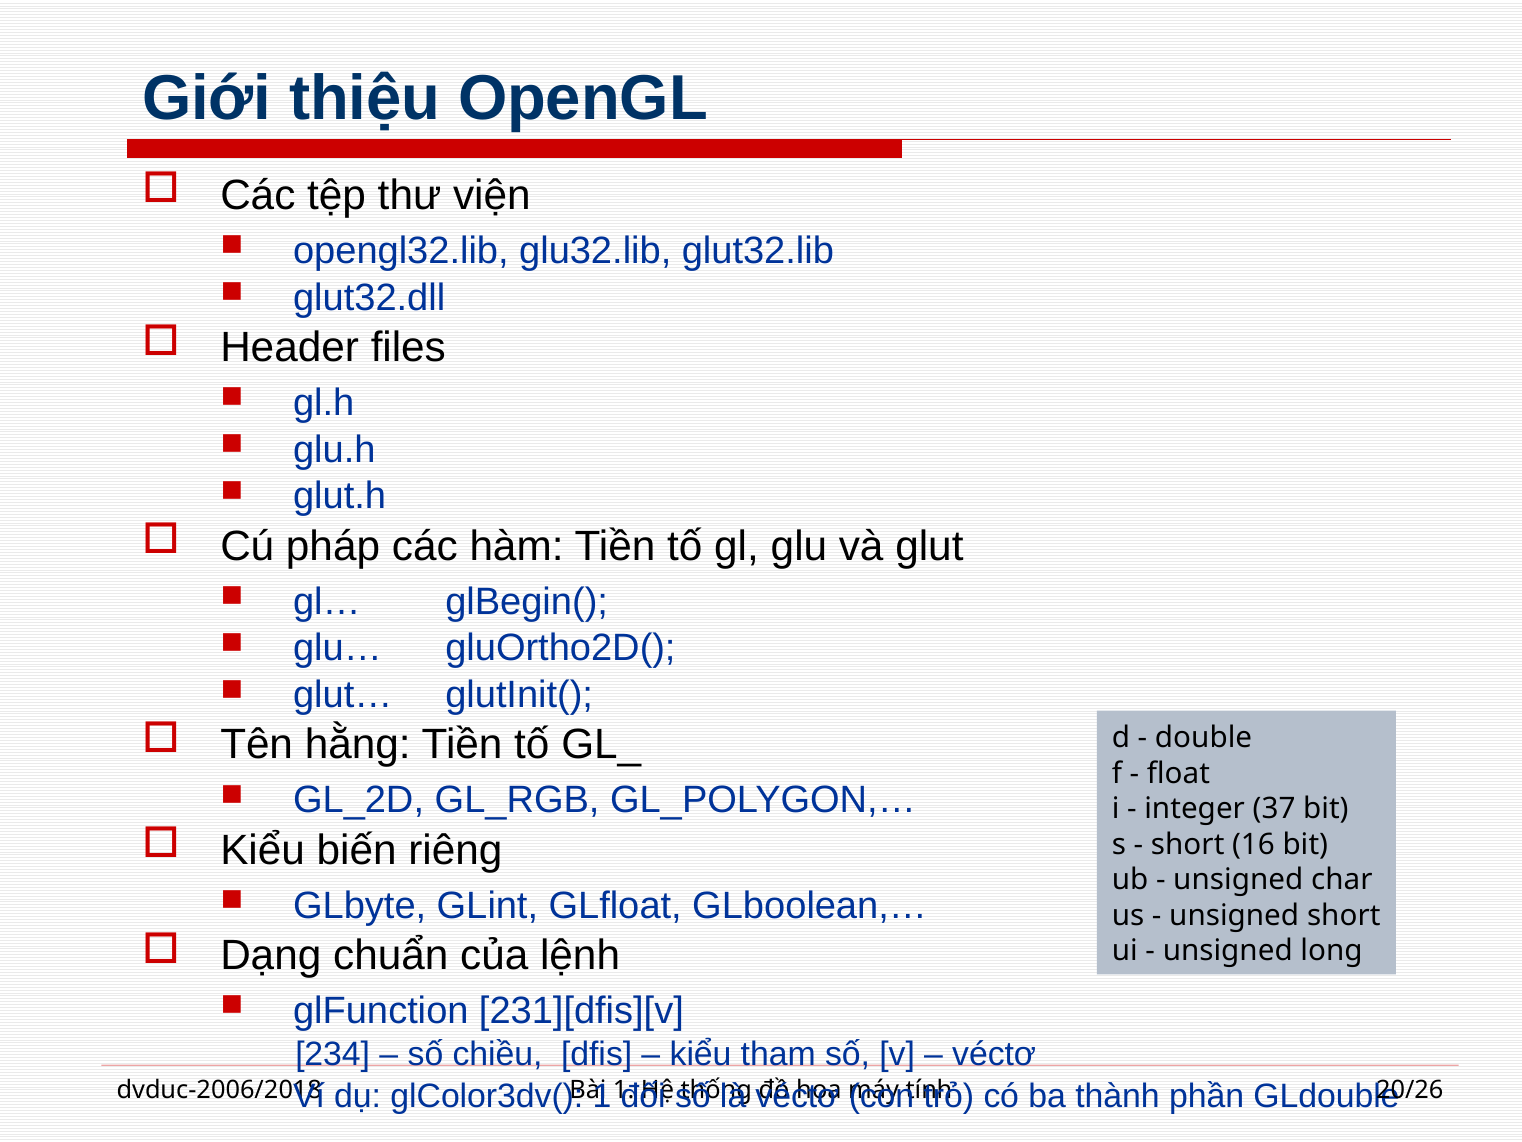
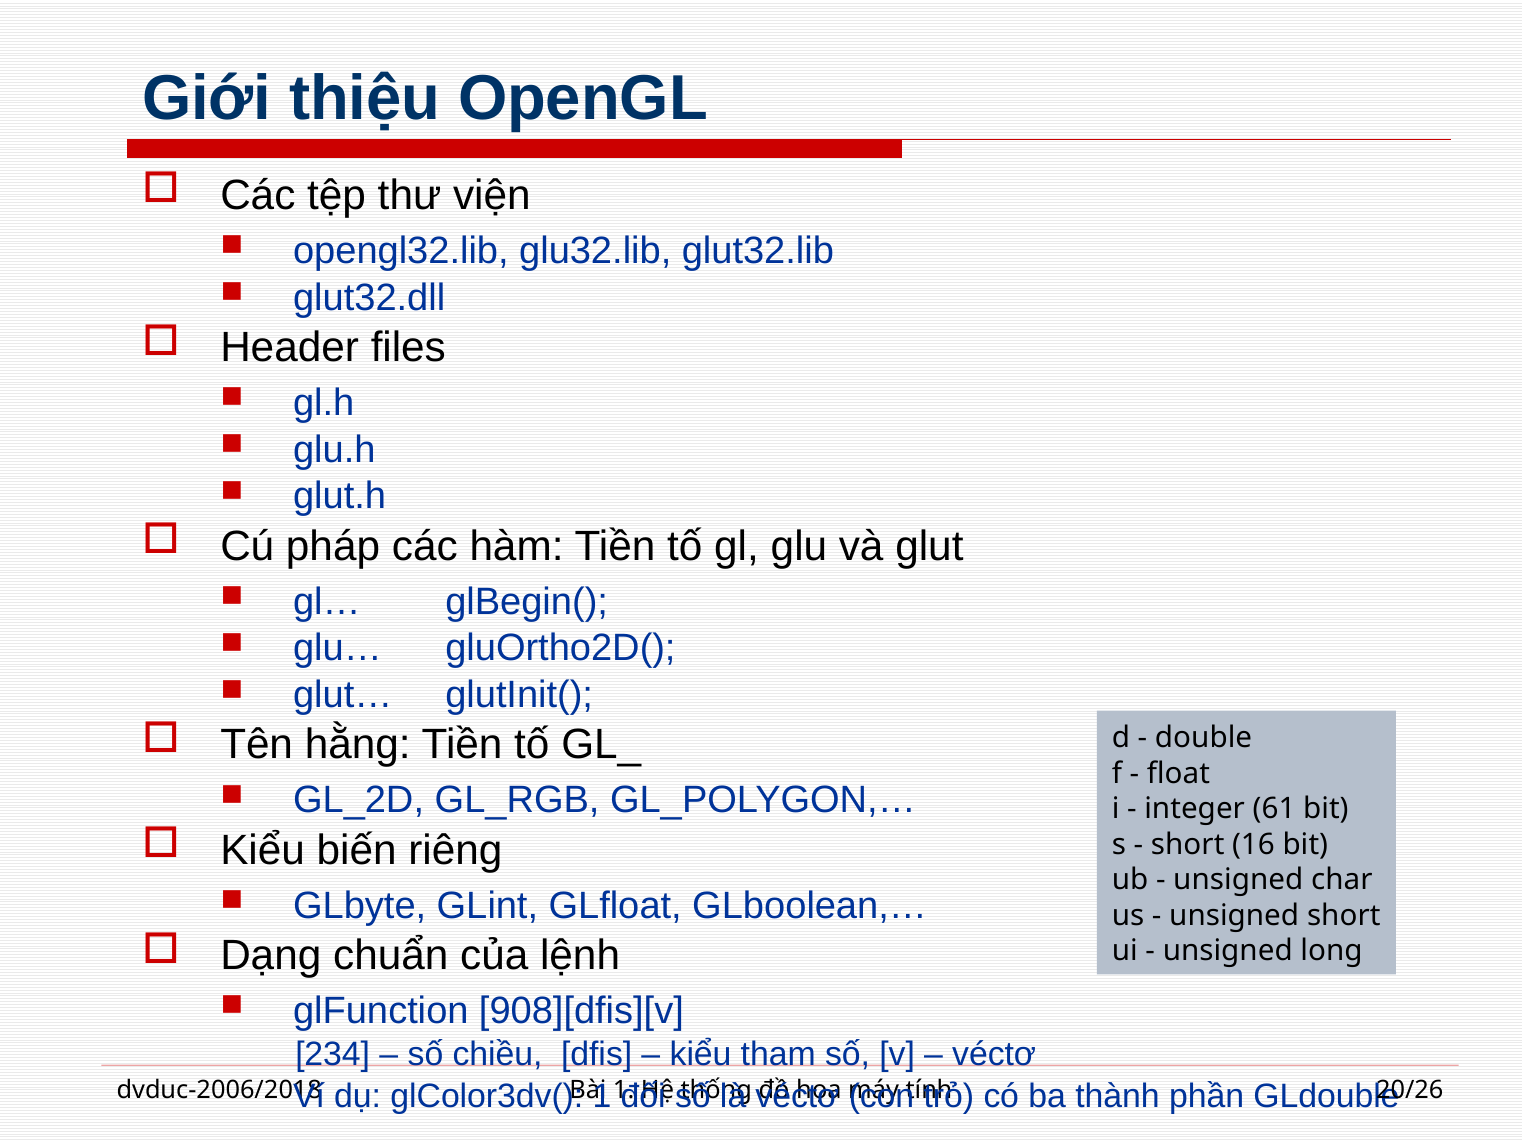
37: 37 -> 61
231][dfis][v: 231][dfis][v -> 908][dfis][v
